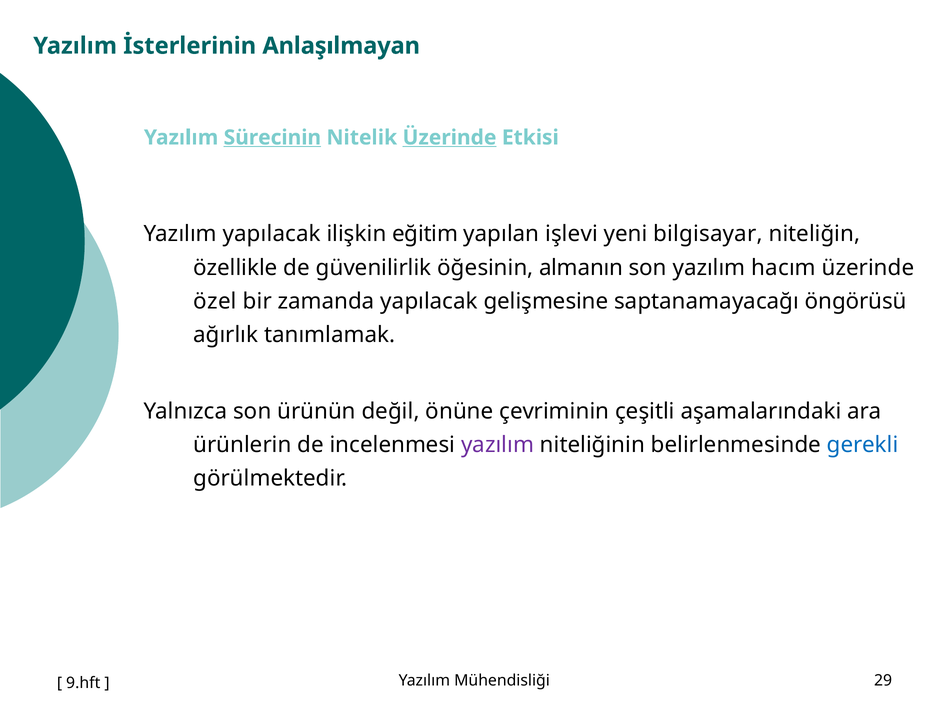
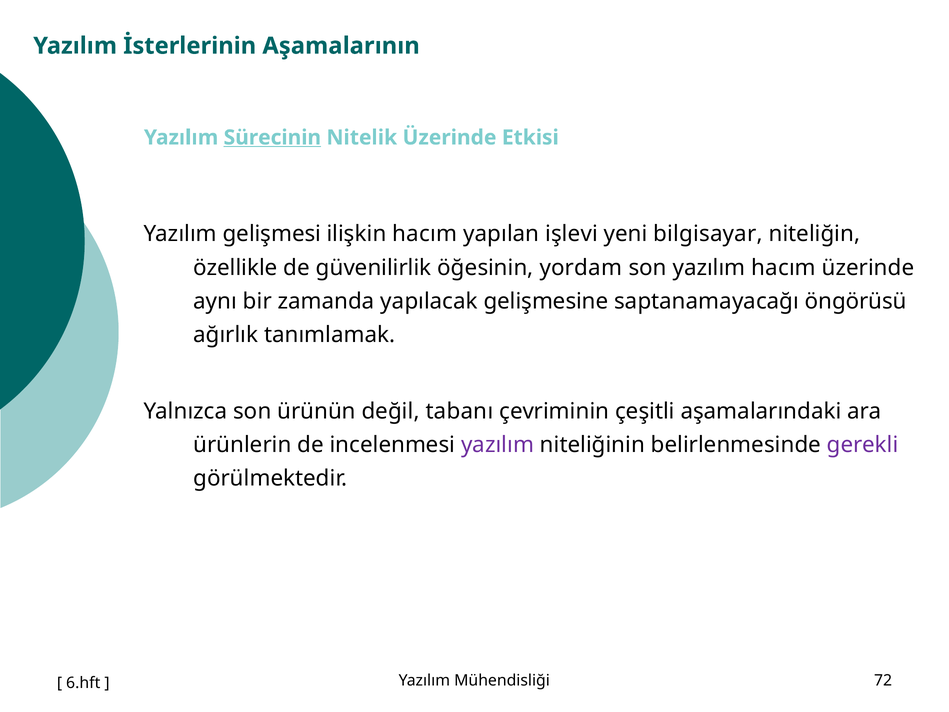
Anlaşılmayan: Anlaşılmayan -> Aşamalarının
Üzerinde at (449, 137) underline: present -> none
Yazılım yapılacak: yapılacak -> gelişmesi
ilişkin eğitim: eğitim -> hacım
almanın: almanın -> yordam
özel: özel -> aynı
önüne: önüne -> tabanı
gerekli colour: blue -> purple
29: 29 -> 72
9.hft: 9.hft -> 6.hft
